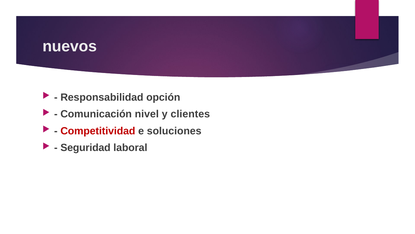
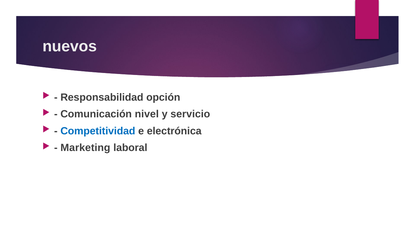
clientes: clientes -> servicio
Competitividad colour: red -> blue
soluciones: soluciones -> electrónica
Seguridad: Seguridad -> Marketing
